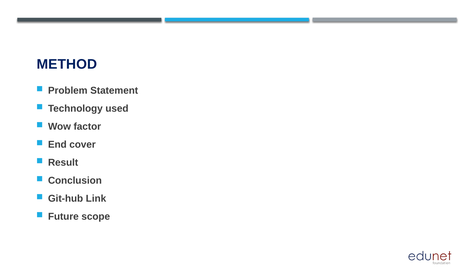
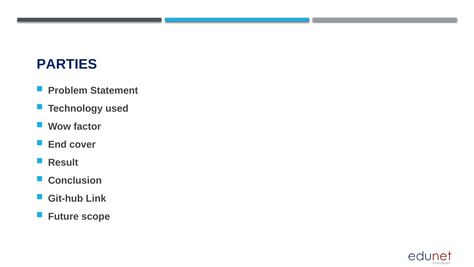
METHOD: METHOD -> PARTIES
